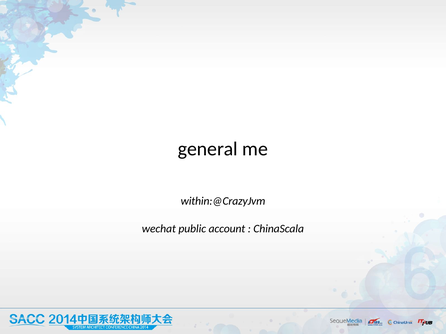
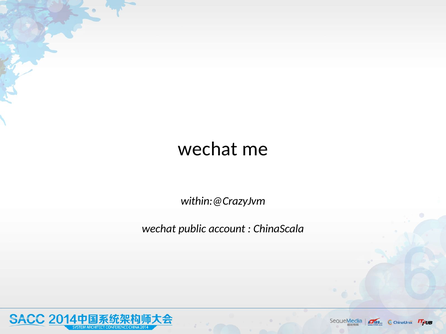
general at (208, 149): general -> wechat
